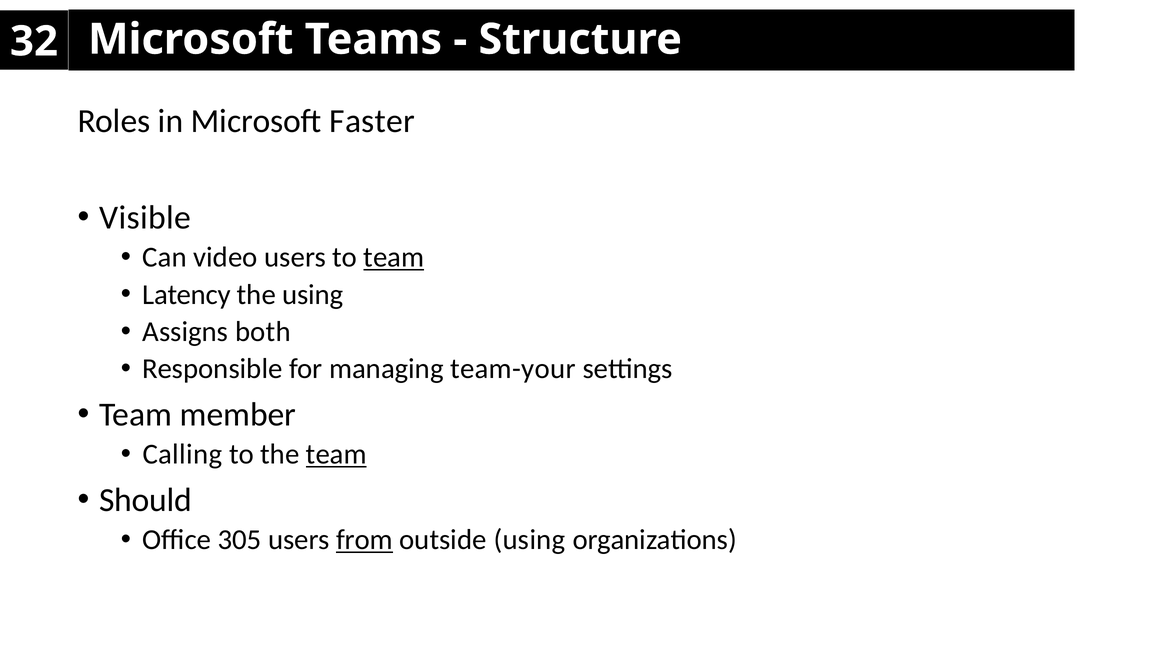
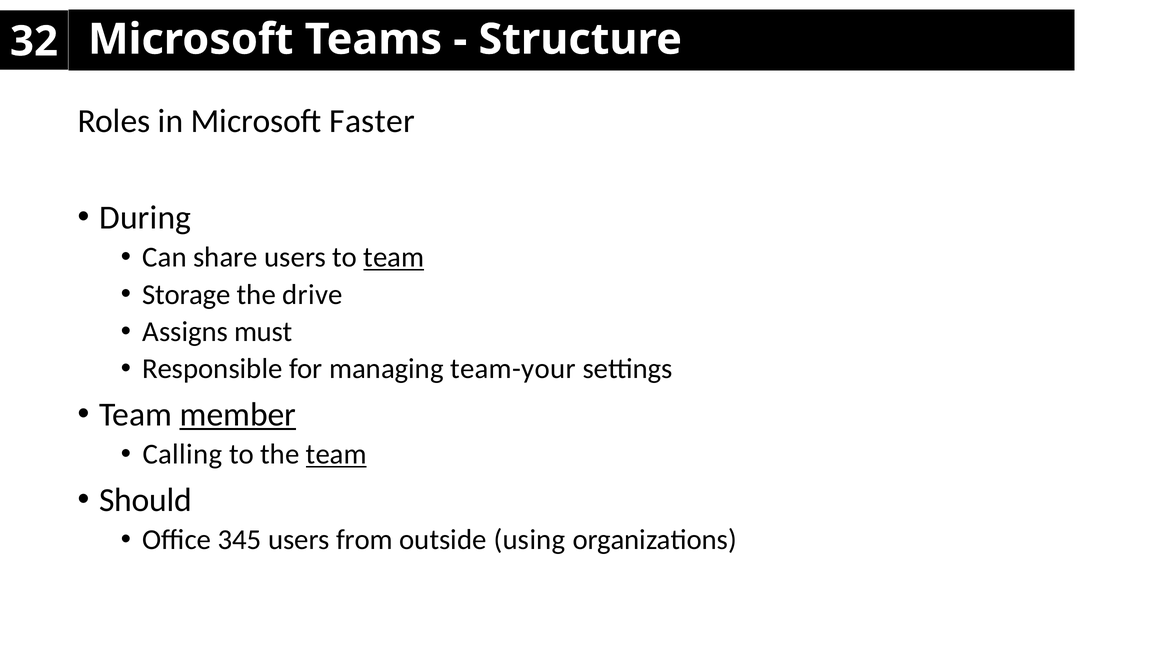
Visible: Visible -> During
video: video -> share
Latency: Latency -> Storage
the using: using -> drive
both: both -> must
member underline: none -> present
305: 305 -> 345
from underline: present -> none
